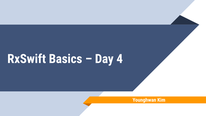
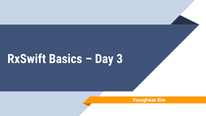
4: 4 -> 3
